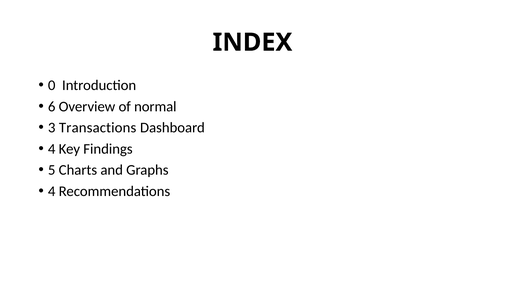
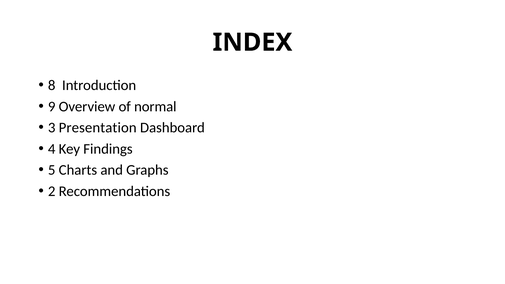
0: 0 -> 8
6: 6 -> 9
Transactions: Transactions -> Presentation
4 at (52, 191): 4 -> 2
